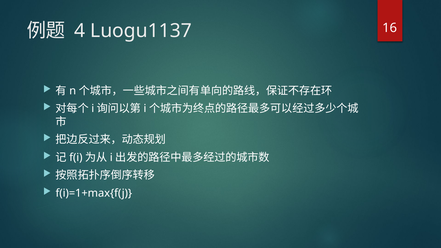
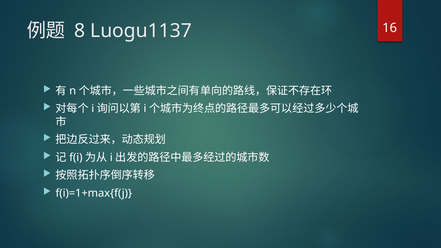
4: 4 -> 8
